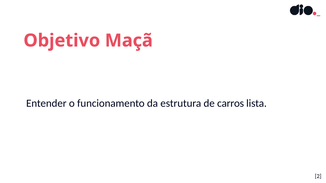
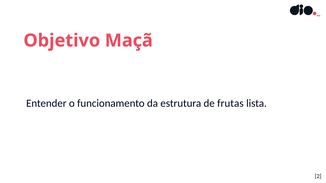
carros: carros -> frutas
